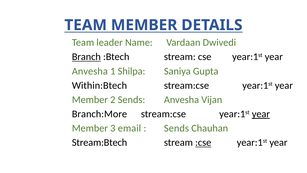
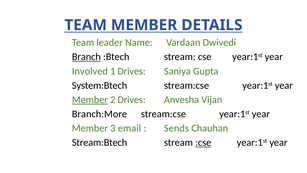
Anvesha at (90, 71): Anvesha -> Involved
1 Shilpa: Shilpa -> Drives
Within:Btech: Within:Btech -> System:Btech
Member at (90, 100) underline: none -> present
2 Sends: Sends -> Drives
year at (261, 114) underline: present -> none
